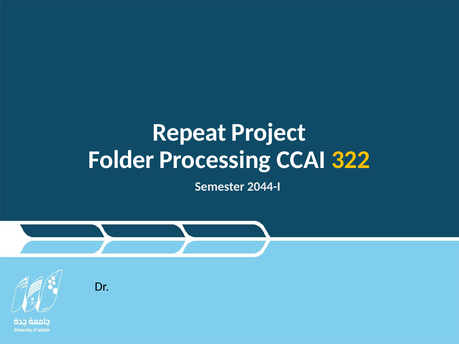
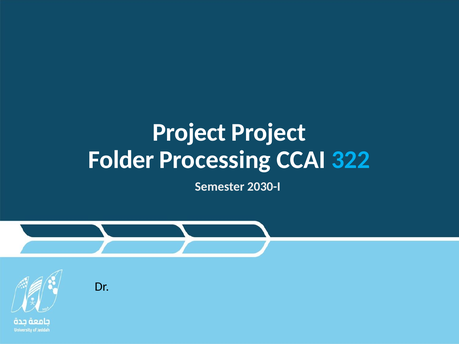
Repeat at (189, 132): Repeat -> Project
322 colour: yellow -> light blue
2044-I: 2044-I -> 2030-I
